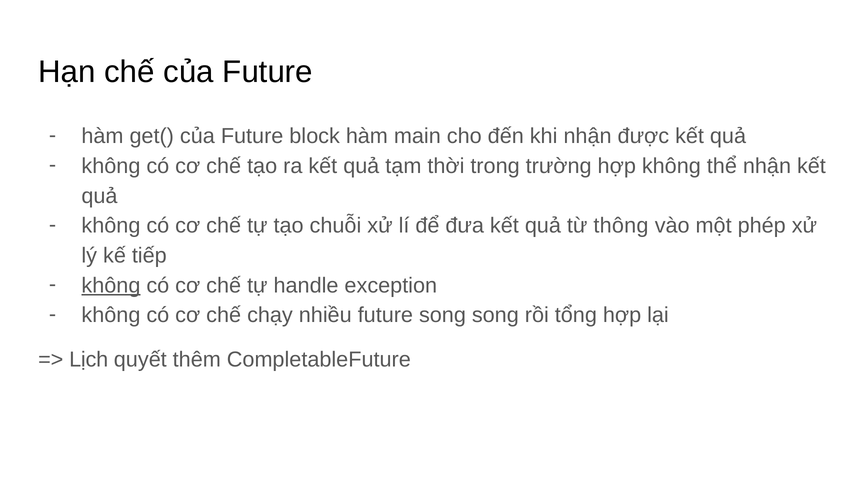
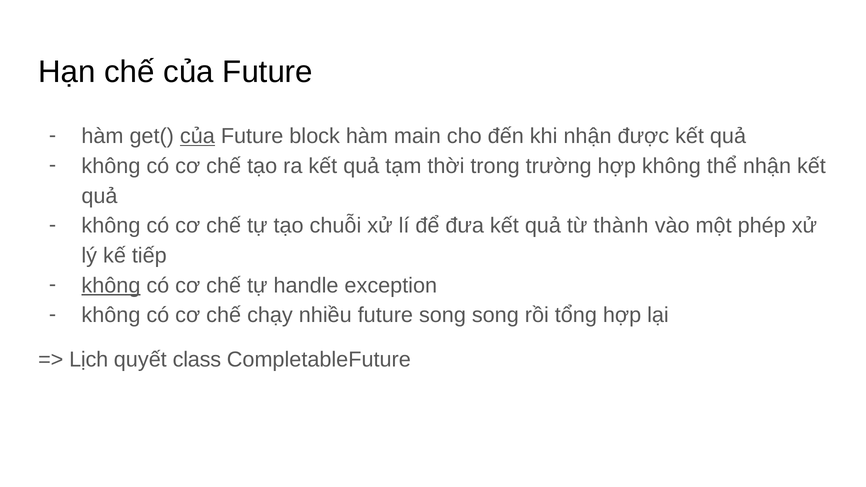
của at (197, 136) underline: none -> present
thông: thông -> thành
thêm: thêm -> class
